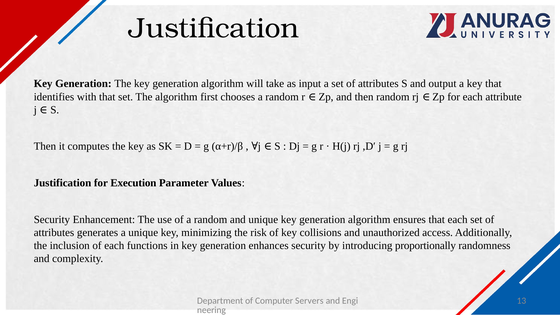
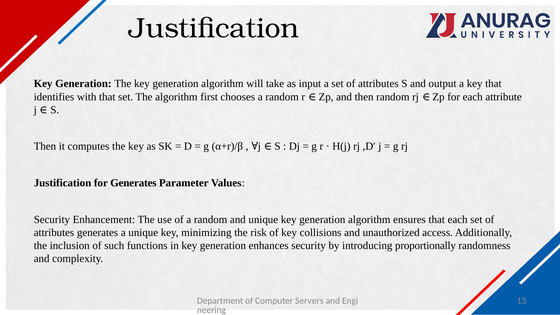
for Execution: Execution -> Generates
of each: each -> such
